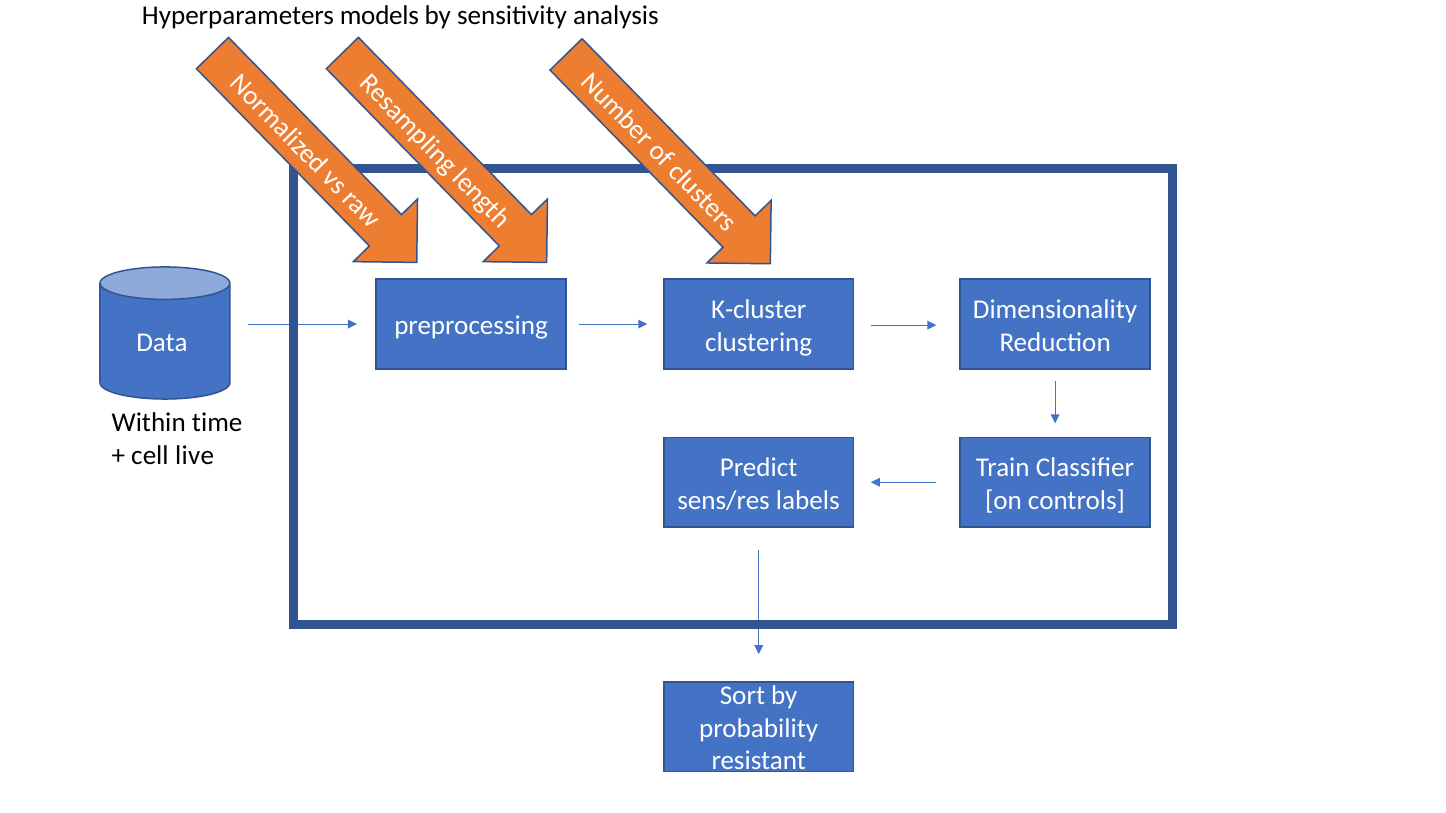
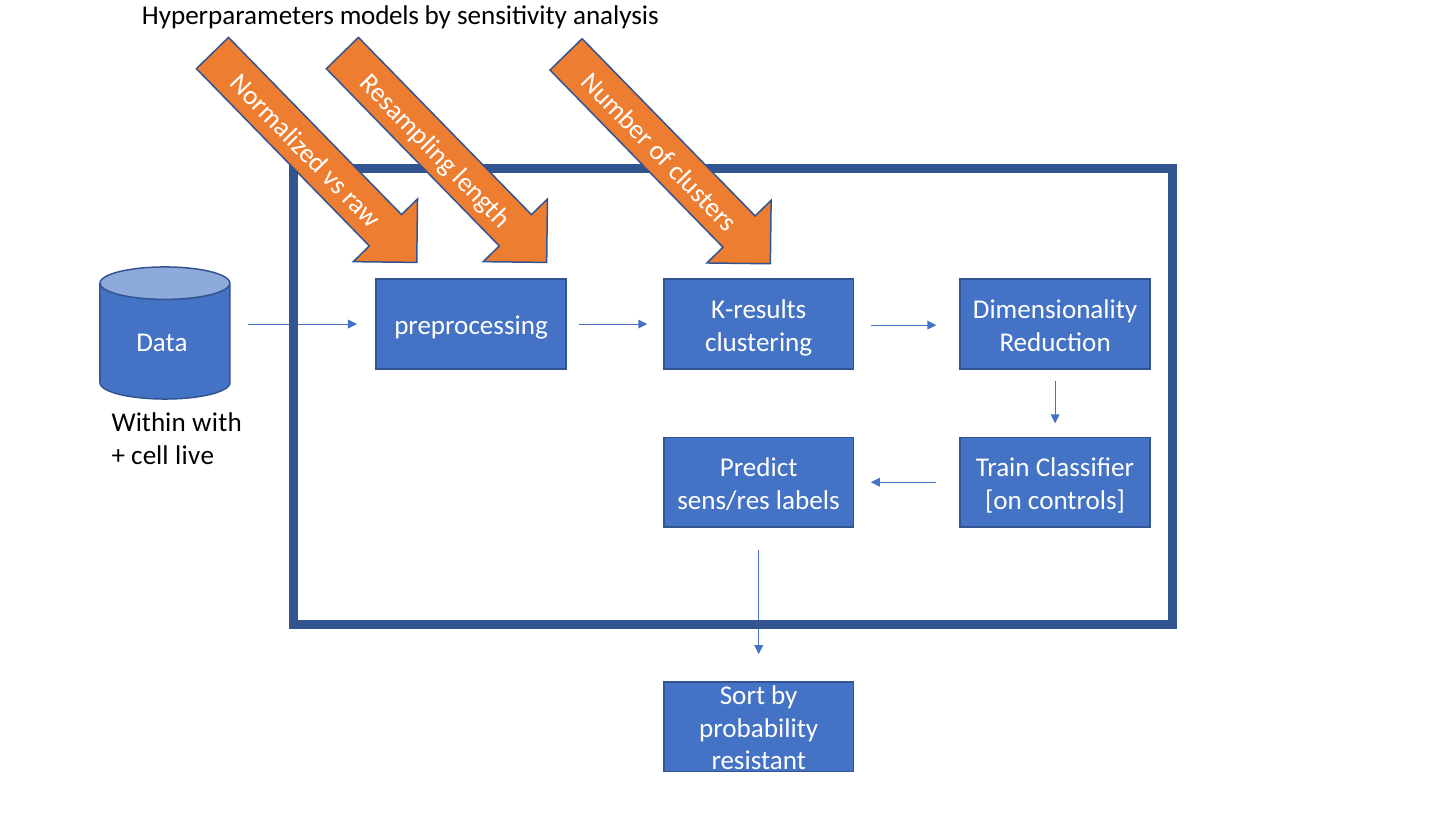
K-cluster: K-cluster -> K-results
time: time -> with
